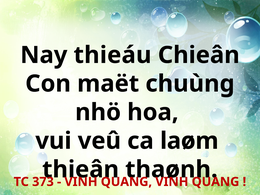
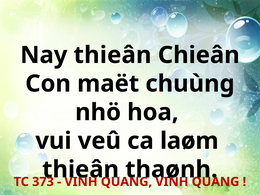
Nay thieáu: thieáu -> thieân
